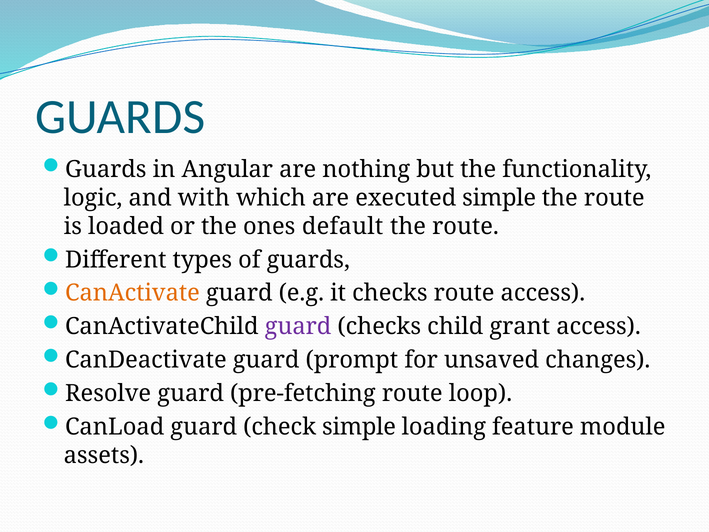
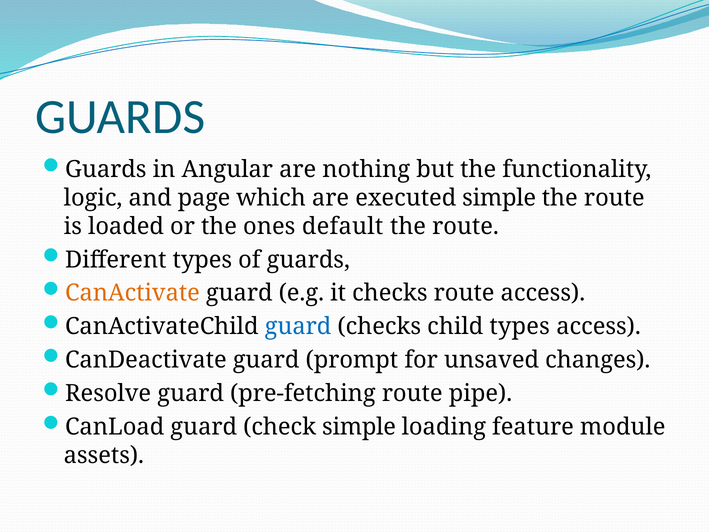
with: with -> page
guard at (298, 327) colour: purple -> blue
child grant: grant -> types
loop: loop -> pipe
